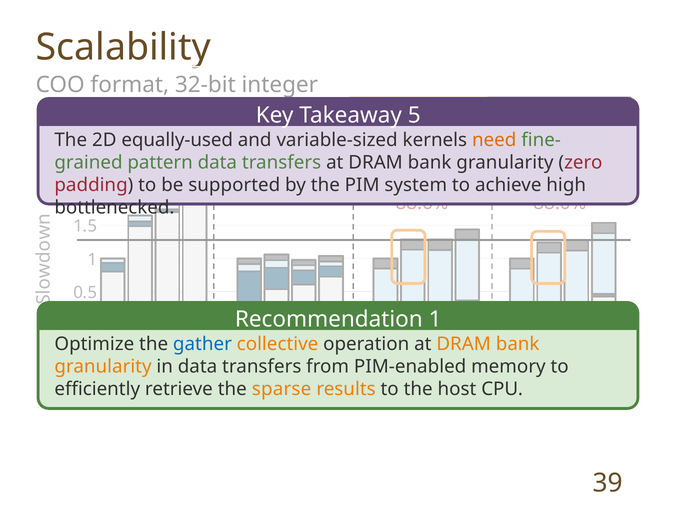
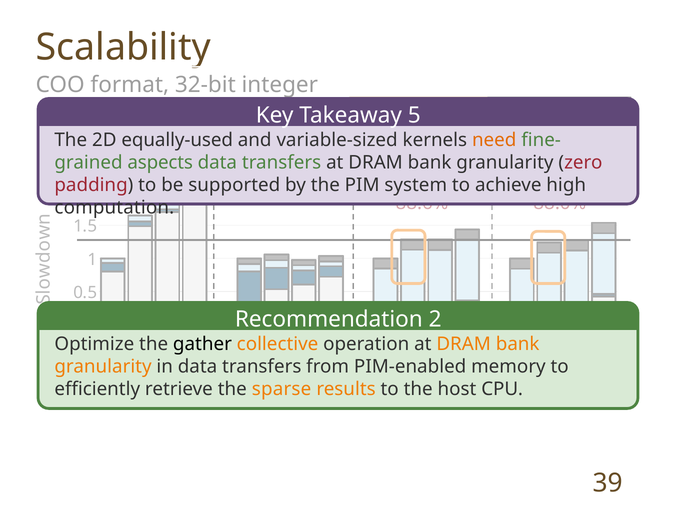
pattern: pattern -> aspects
bottlenecked: bottlenecked -> computation
Recommendation 1: 1 -> 2
gather colour: blue -> black
